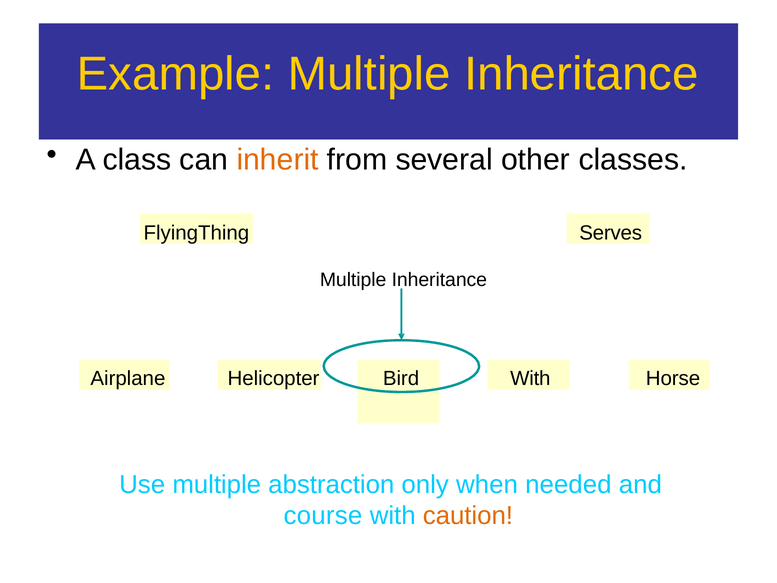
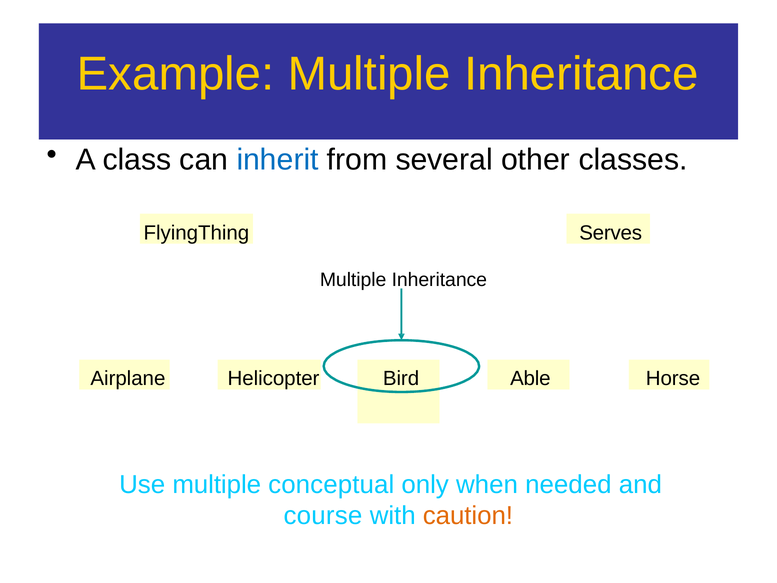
inherit colour: orange -> blue
With at (530, 378): With -> Able
abstraction: abstraction -> conceptual
